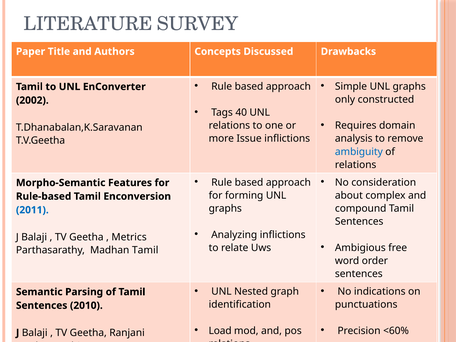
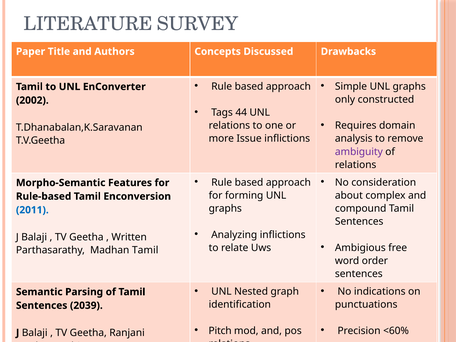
40: 40 -> 44
ambiguity colour: blue -> purple
Metrics: Metrics -> Written
2010: 2010 -> 2039
Load: Load -> Pitch
